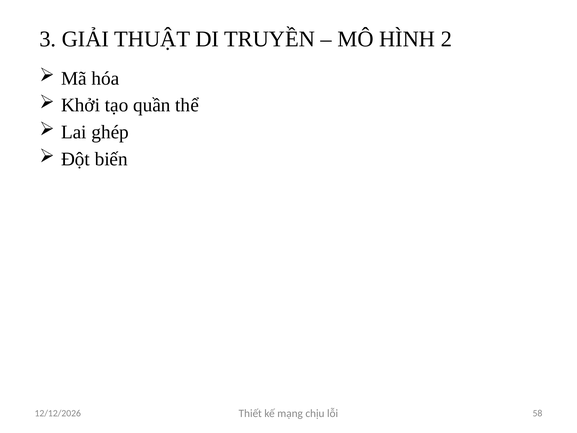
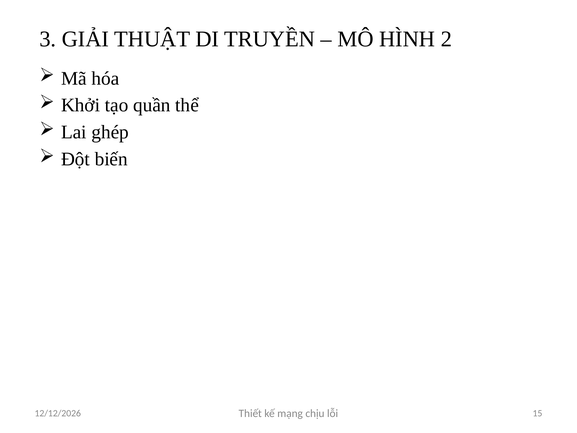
58: 58 -> 15
